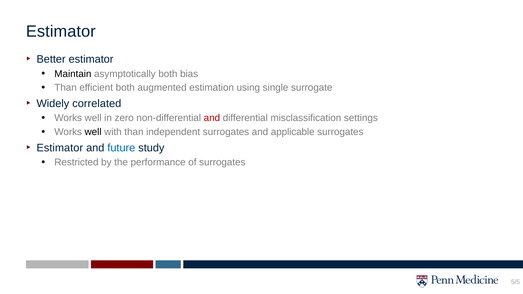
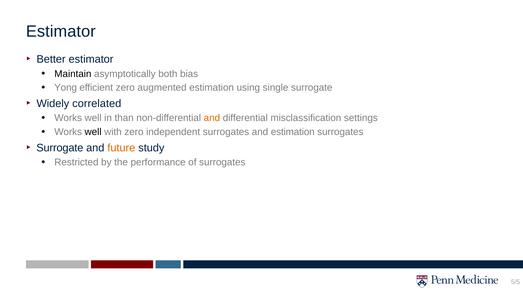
Than at (66, 88): Than -> Yong
efficient both: both -> zero
zero: zero -> than
and at (212, 118) colour: red -> orange
with than: than -> zero
and applicable: applicable -> estimation
Estimator at (60, 148): Estimator -> Surrogate
future colour: blue -> orange
